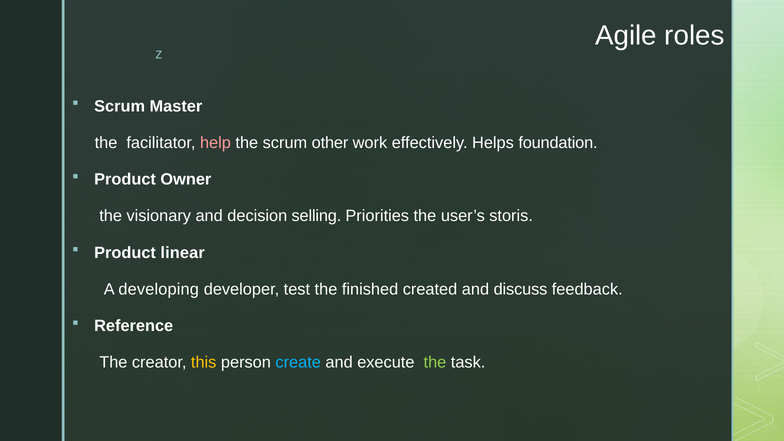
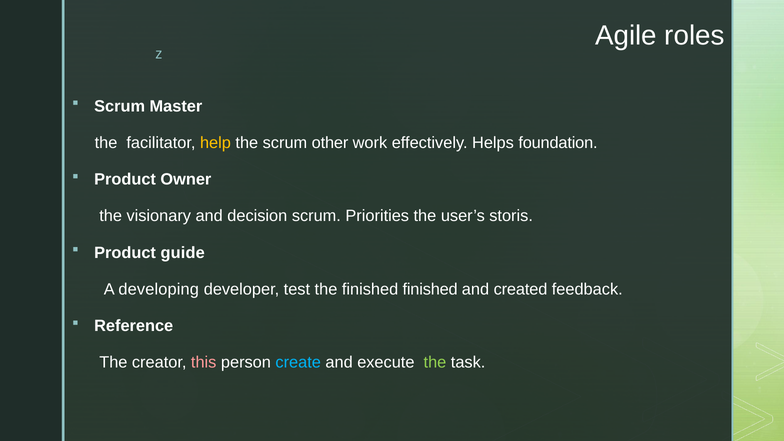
help colour: pink -> yellow
decision selling: selling -> scrum
linear: linear -> guide
finished created: created -> finished
discuss: discuss -> created
this colour: yellow -> pink
